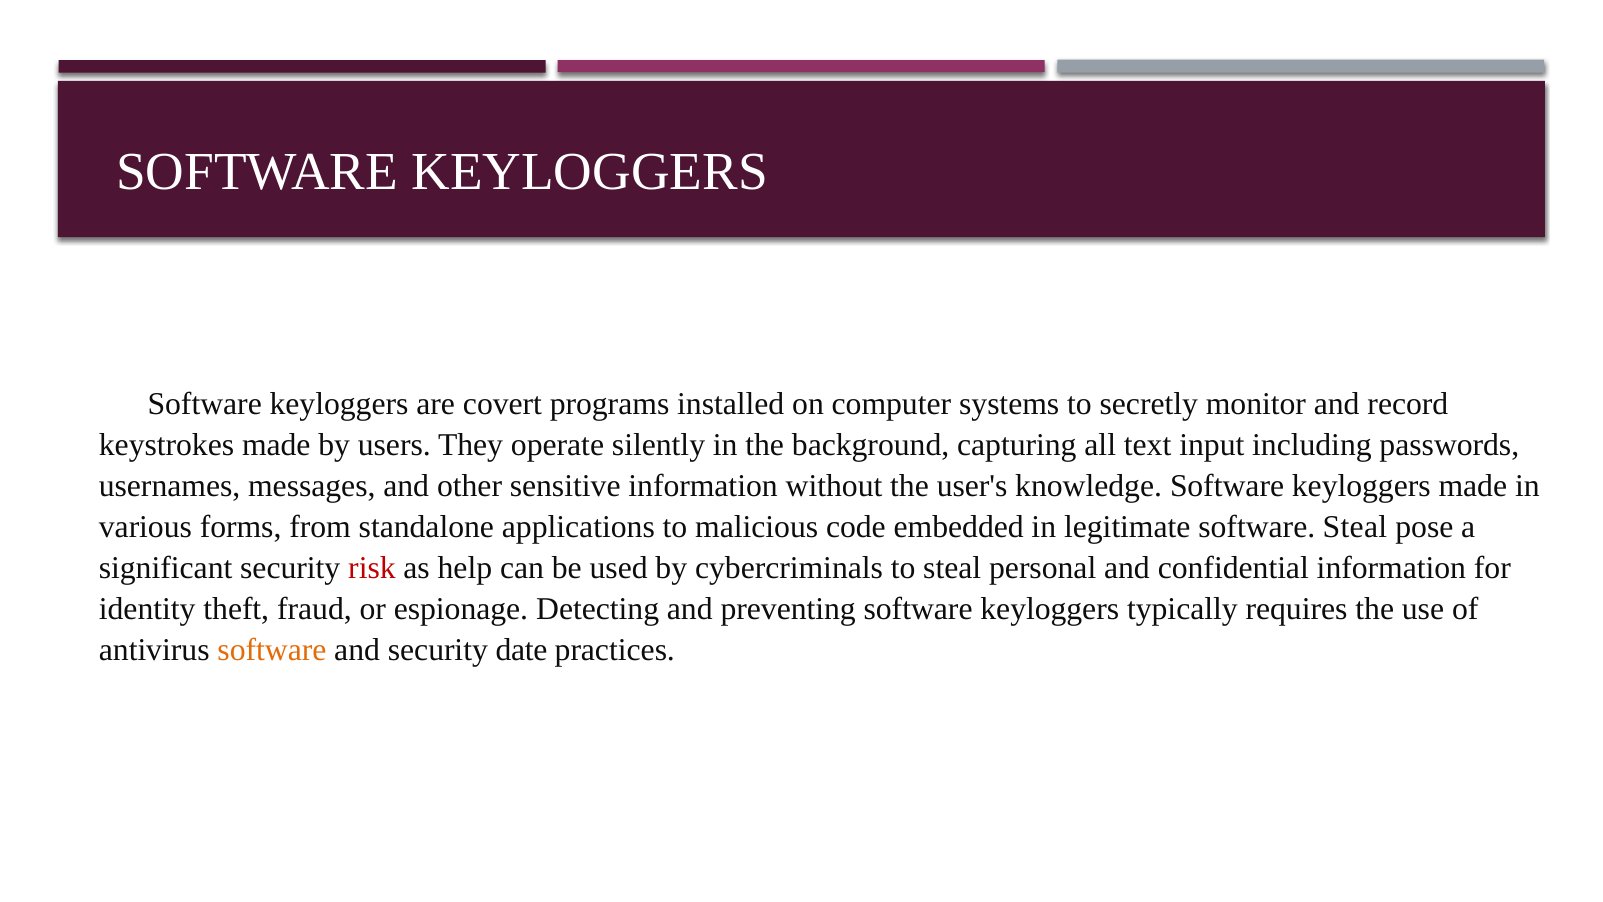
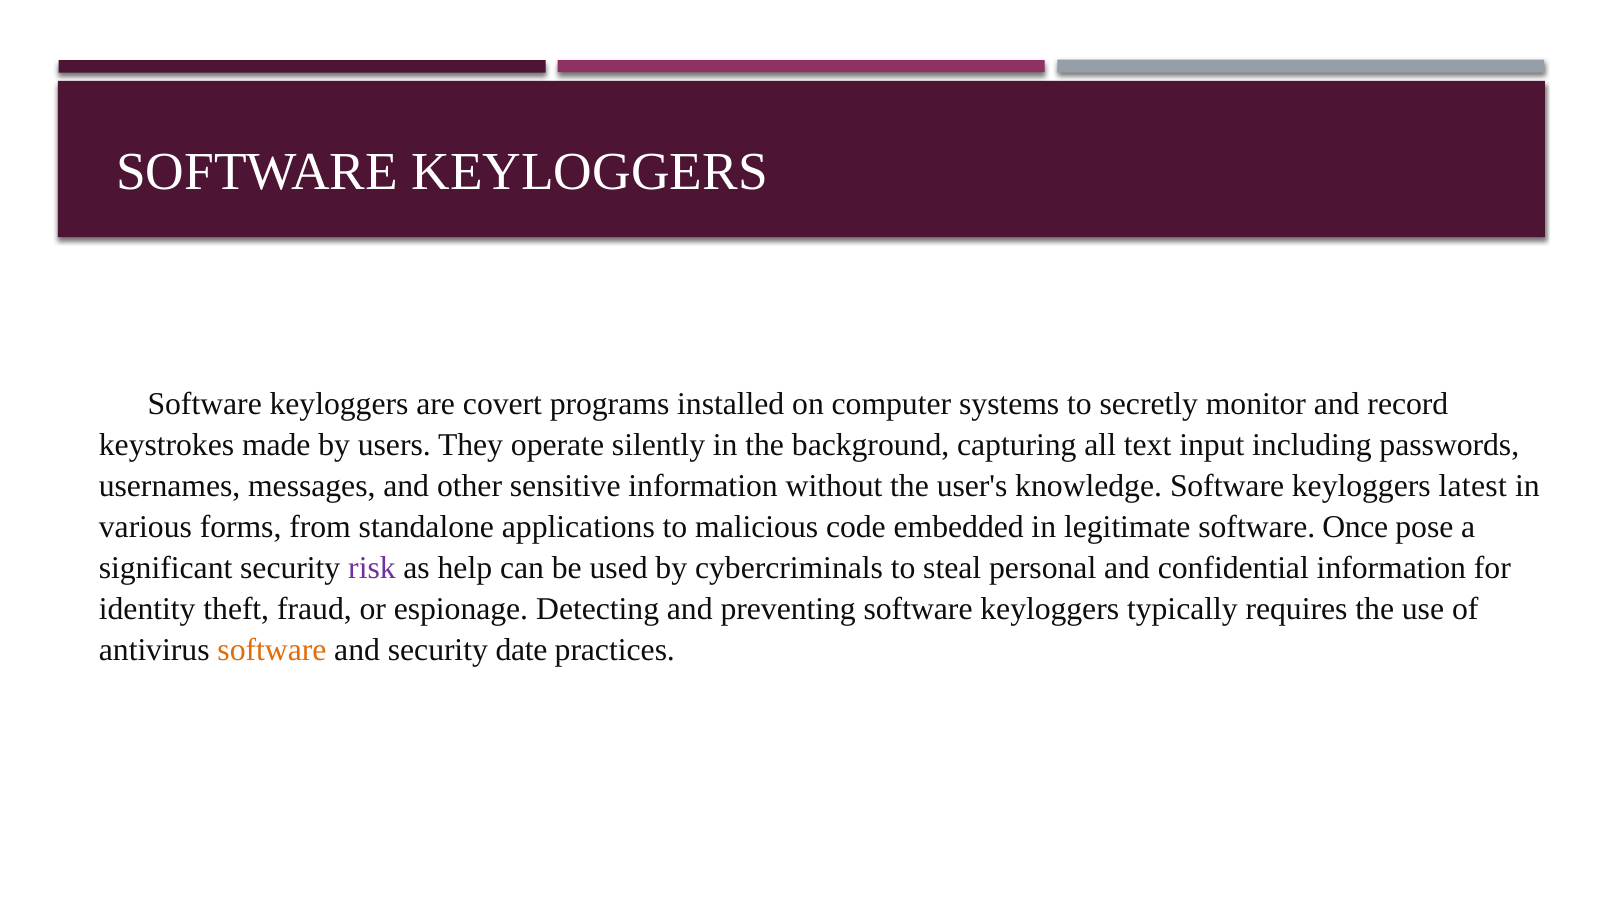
keyloggers made: made -> latest
software Steal: Steal -> Once
risk colour: red -> purple
